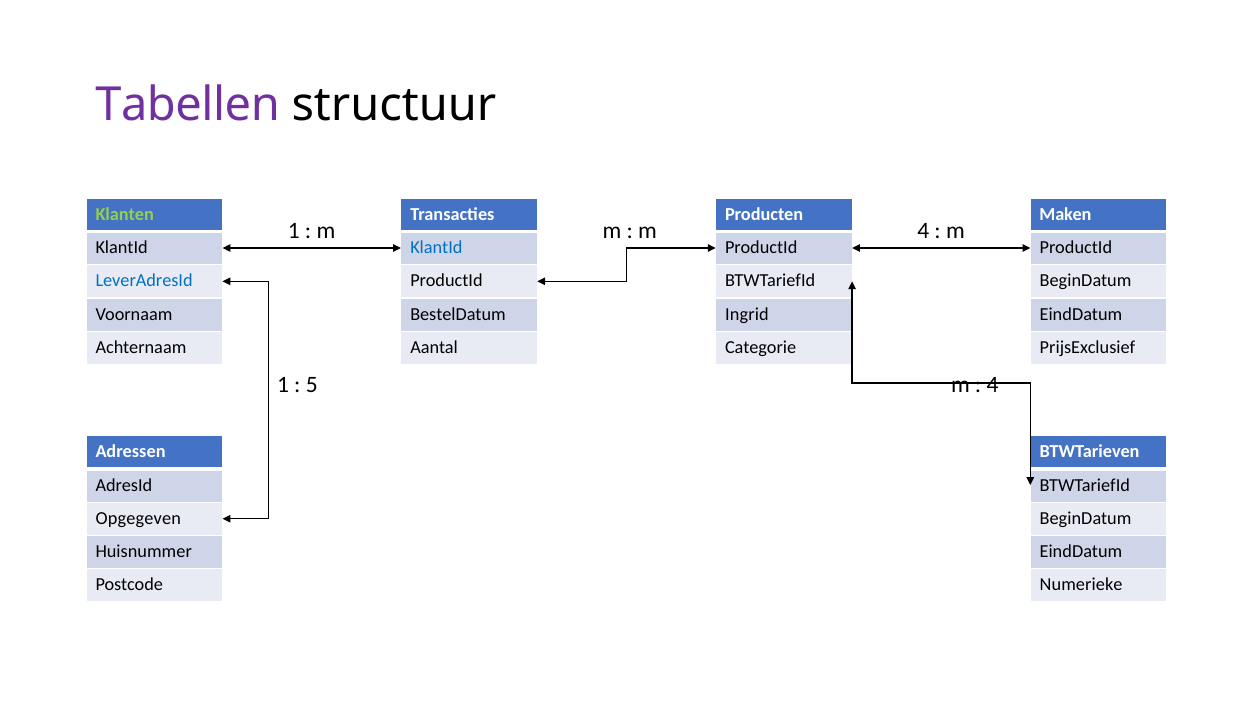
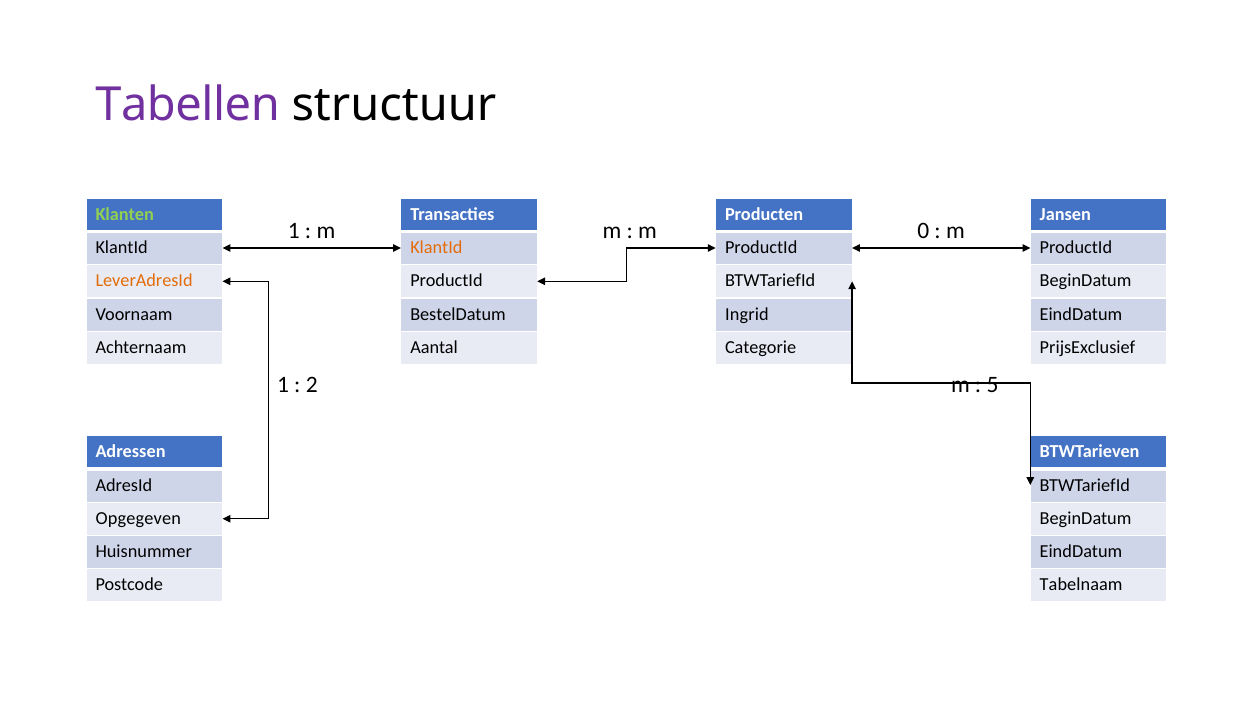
Maken: Maken -> Jansen
m 4: 4 -> 0
KlantId at (436, 248) colour: blue -> orange
LeverAdresId colour: blue -> orange
5: 5 -> 2
4 at (992, 384): 4 -> 5
Numerieke: Numerieke -> Tabelnaam
